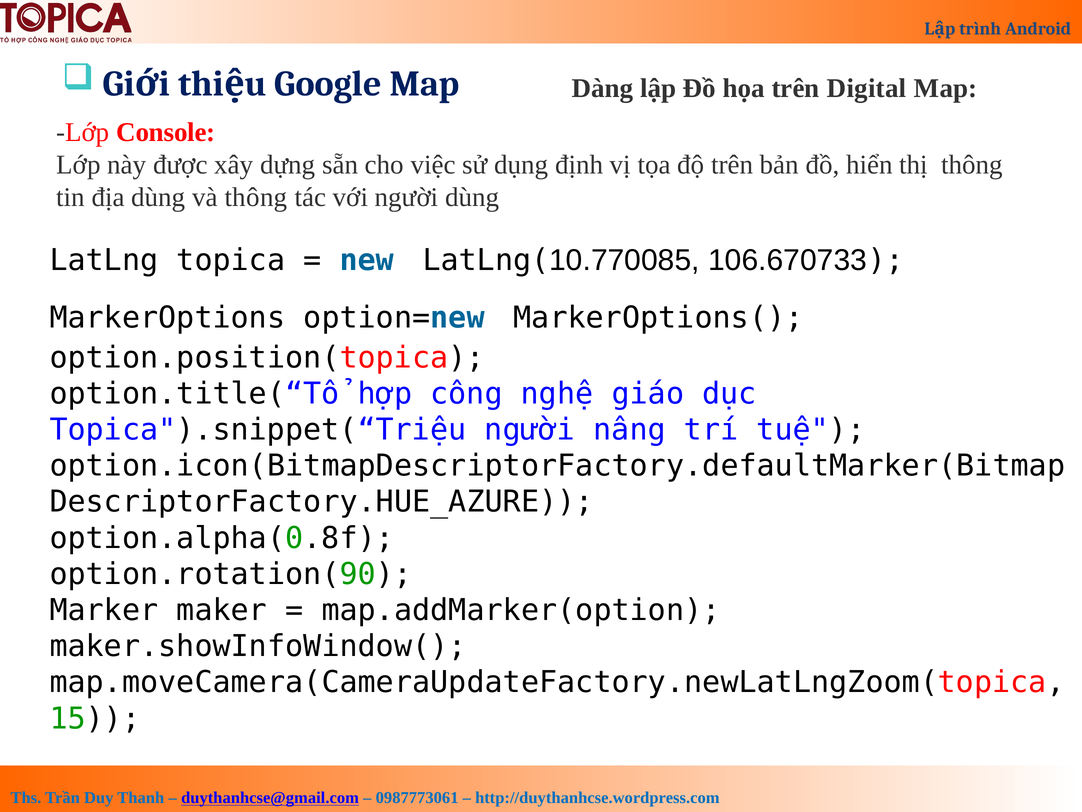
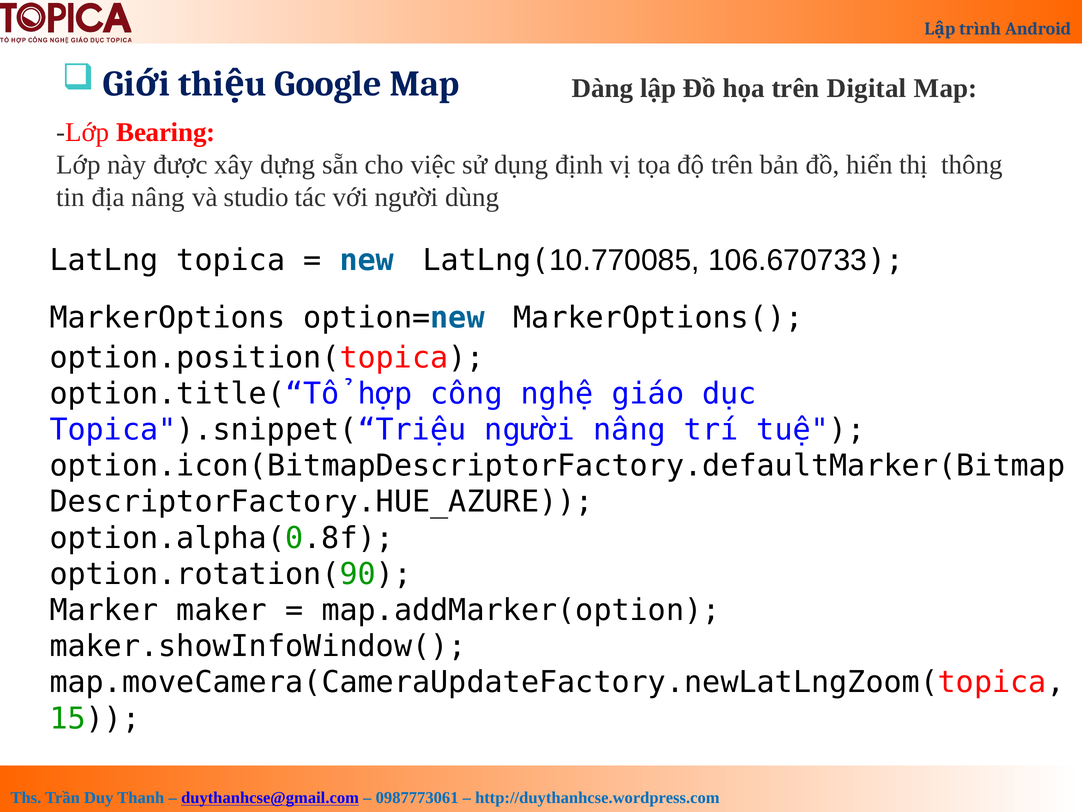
Console: Console -> Bearing
địa dùng: dùng -> nâng
và thông: thông -> studio
